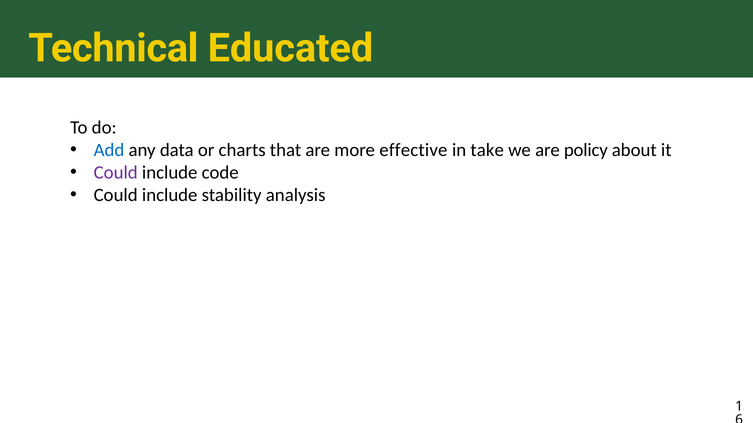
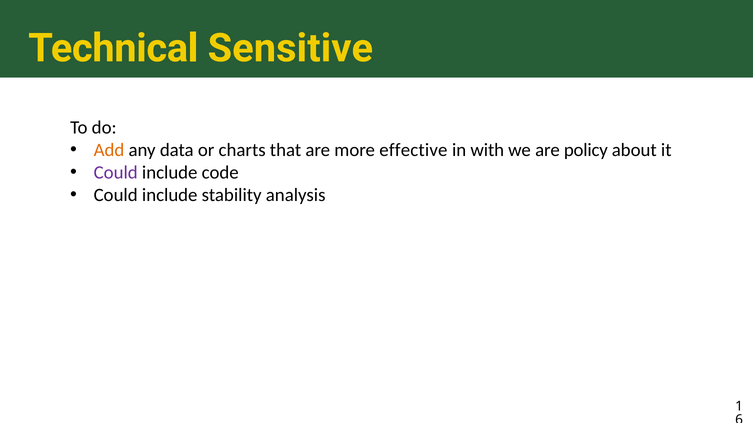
Educated: Educated -> Sensitive
Add colour: blue -> orange
take: take -> with
